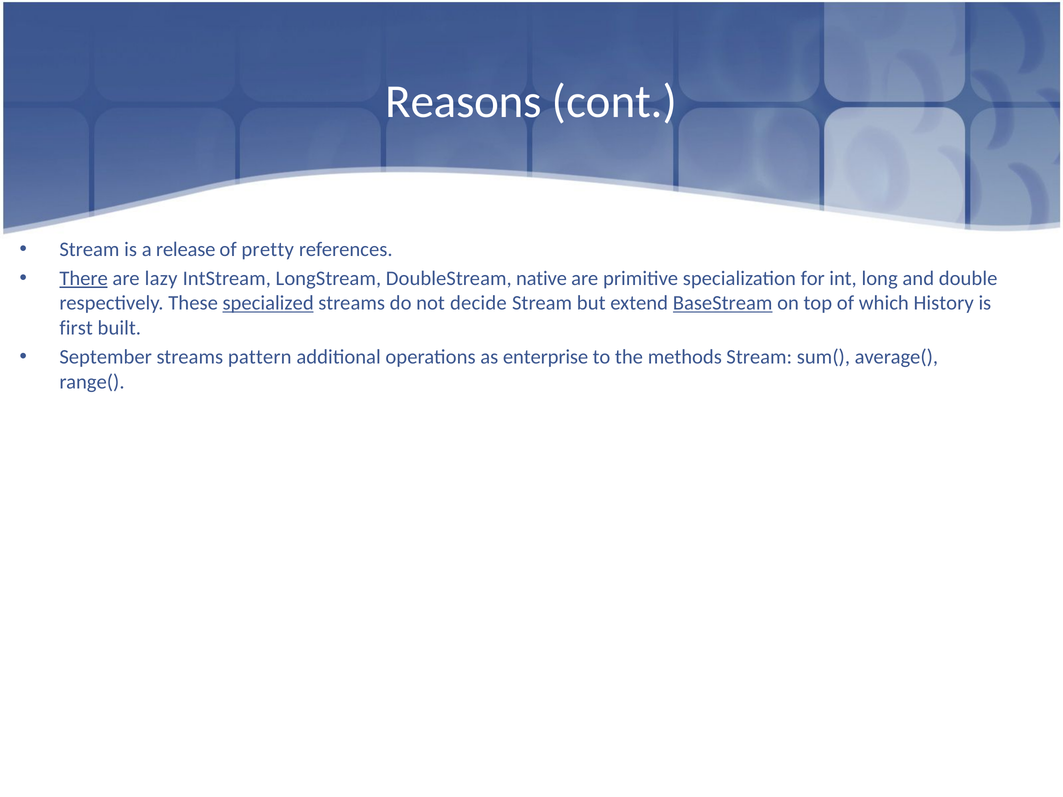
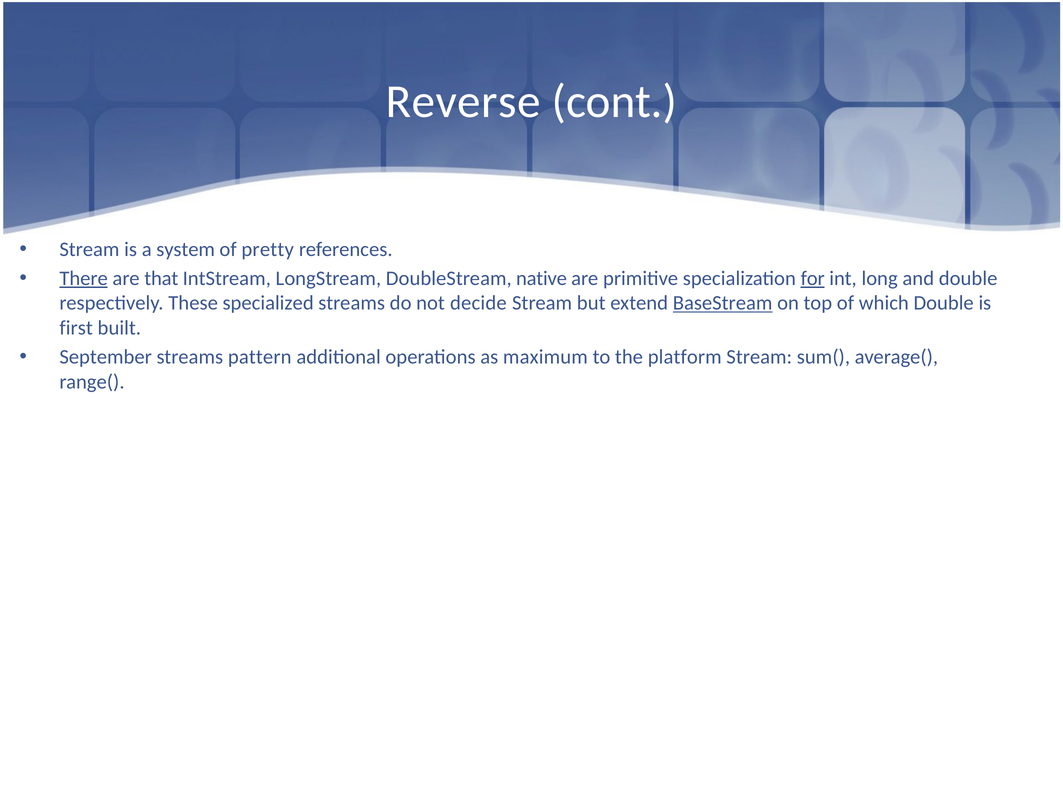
Reasons: Reasons -> Reverse
release: release -> system
lazy: lazy -> that
for underline: none -> present
specialized underline: present -> none
which History: History -> Double
enterprise: enterprise -> maximum
methods: methods -> platform
